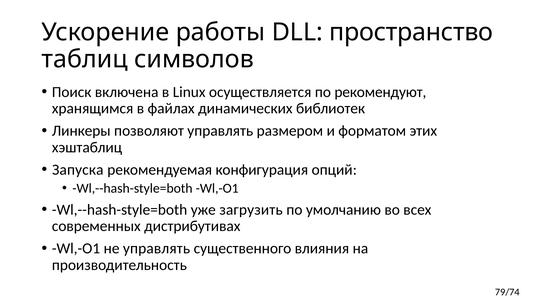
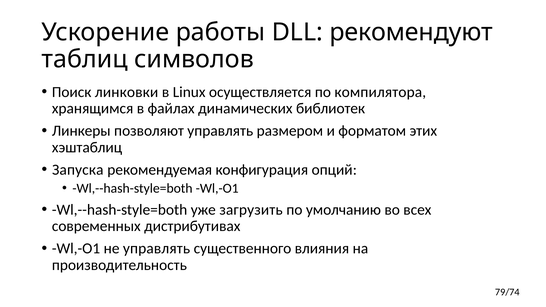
пространство: пространство -> рекомендуют
включена: включена -> линковки
рекомендуют: рекомендуют -> компилятора
